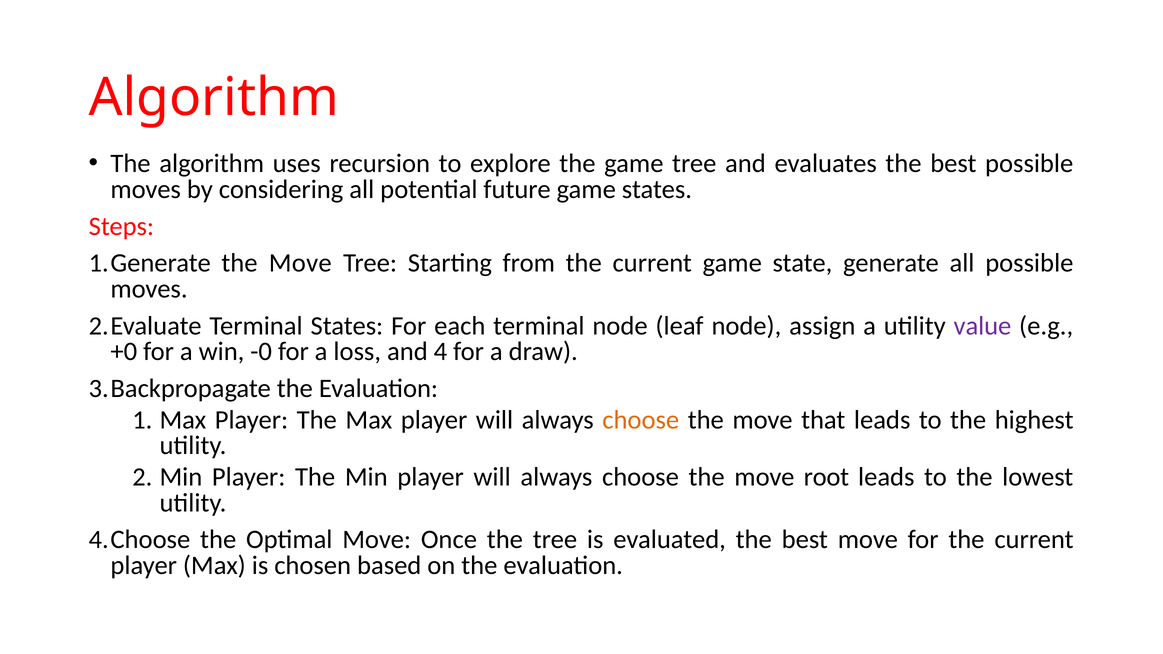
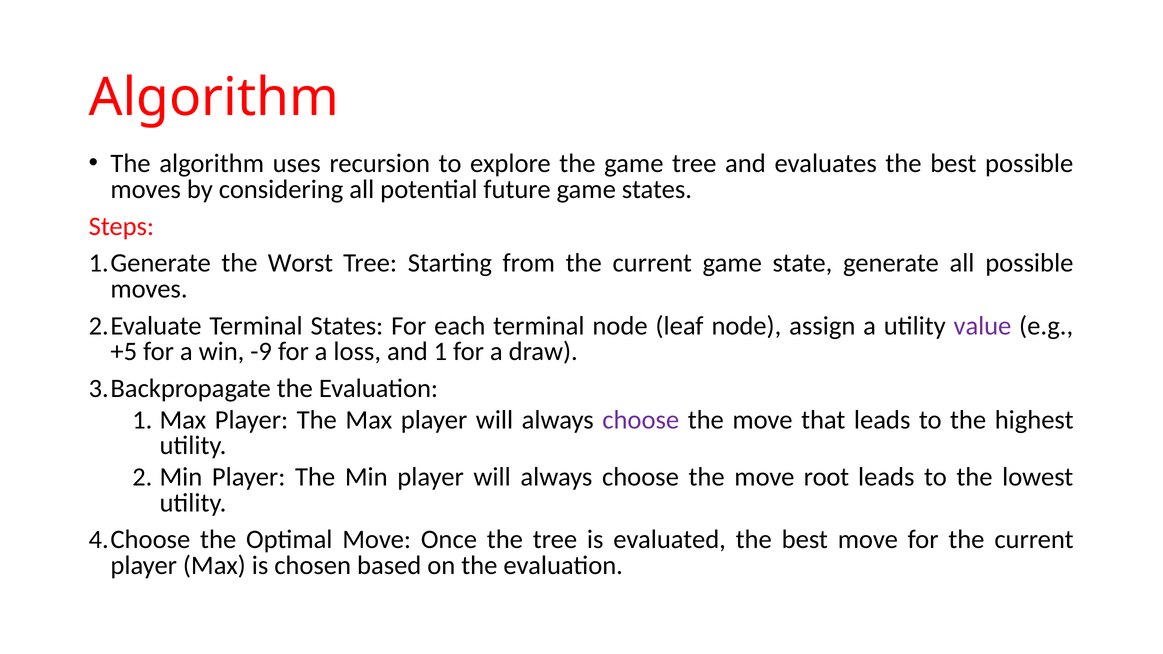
Move at (300, 263): Move -> Worst
+0: +0 -> +5
-0: -0 -> -9
and 4: 4 -> 1
choose at (641, 420) colour: orange -> purple
